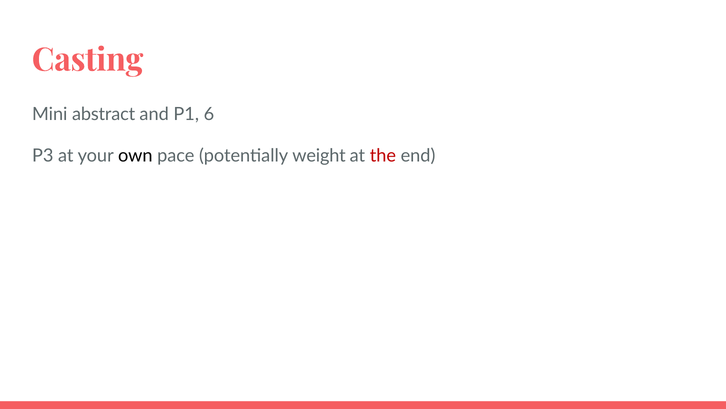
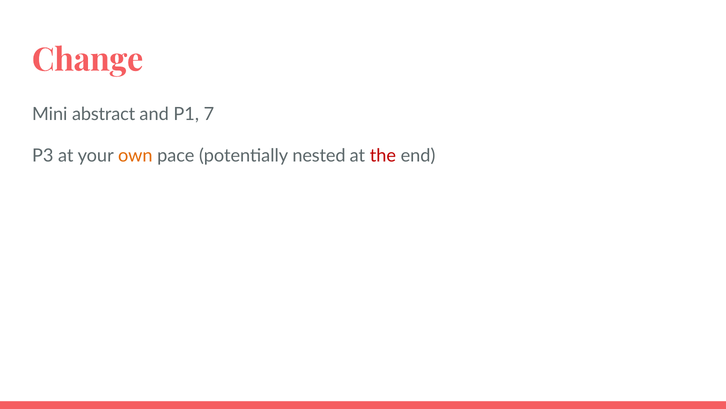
Casting: Casting -> Change
6: 6 -> 7
own colour: black -> orange
weight: weight -> nested
